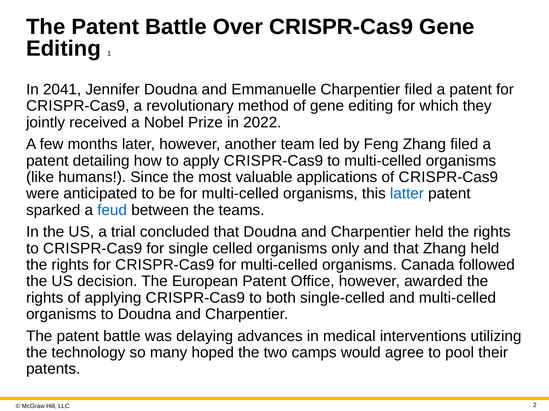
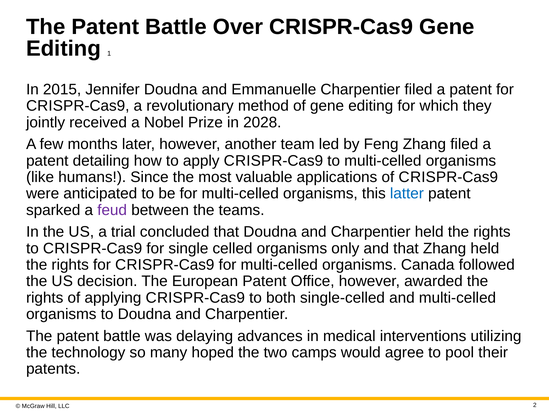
2041: 2041 -> 2015
2022: 2022 -> 2028
feud colour: blue -> purple
